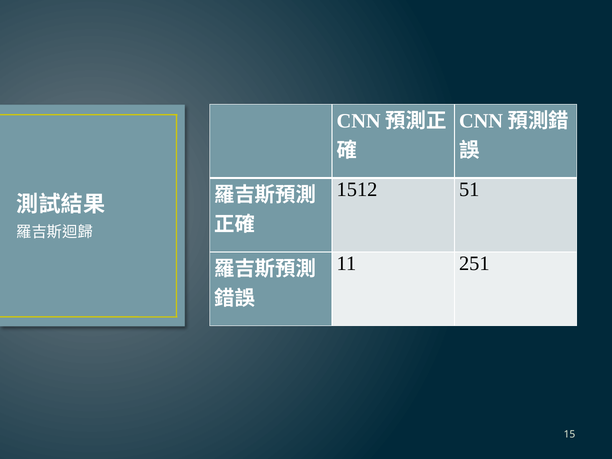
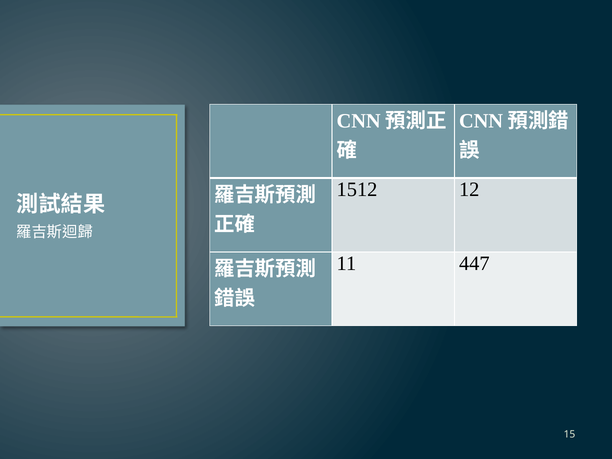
51: 51 -> 12
251: 251 -> 447
